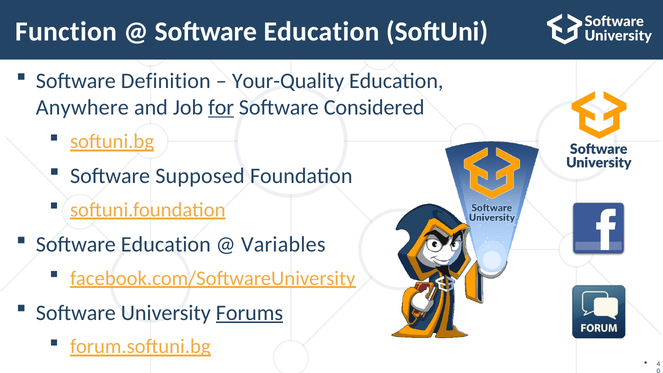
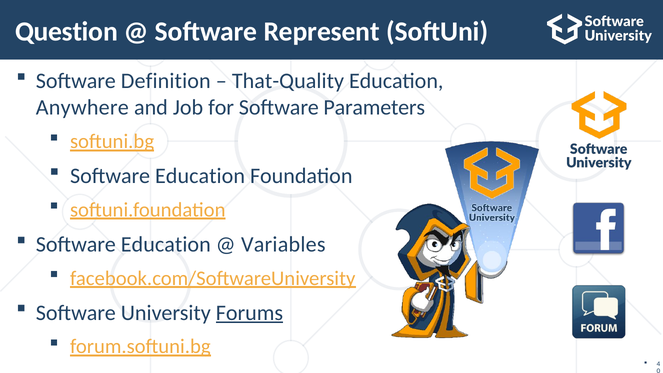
Function: Function -> Question
Education at (321, 32): Education -> Represent
Your-Quality: Your-Quality -> That-Quality
for underline: present -> none
Considered: Considered -> Parameters
Supposed at (200, 176): Supposed -> Education
